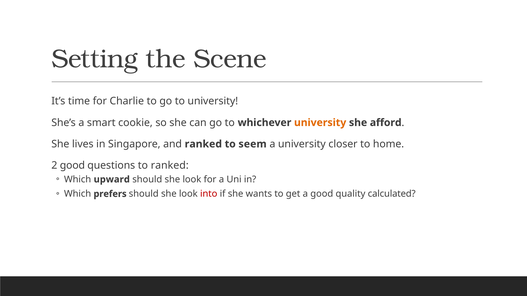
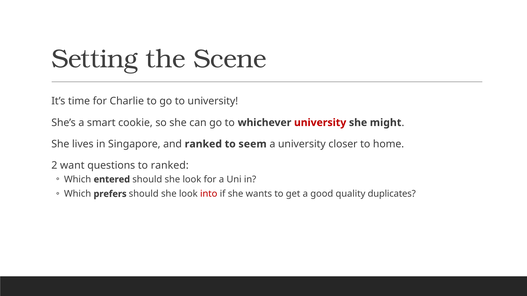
university at (320, 123) colour: orange -> red
afford: afford -> might
2 good: good -> want
upward: upward -> entered
calculated: calculated -> duplicates
